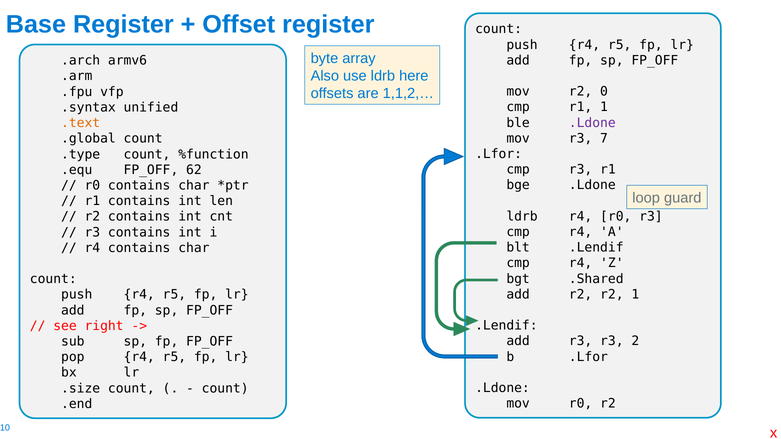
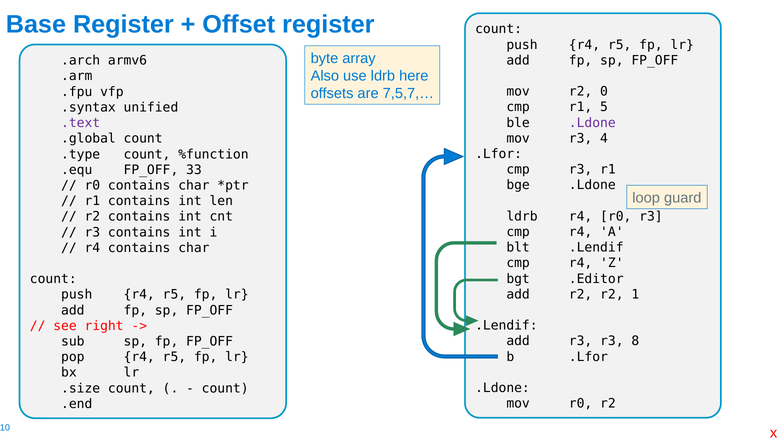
1,1,2,…: 1,1,2,… -> 7,5,7,…
r1 1: 1 -> 5
.text colour: orange -> purple
7: 7 -> 4
62: 62 -> 33
.Shared: .Shared -> .Editor
2: 2 -> 8
